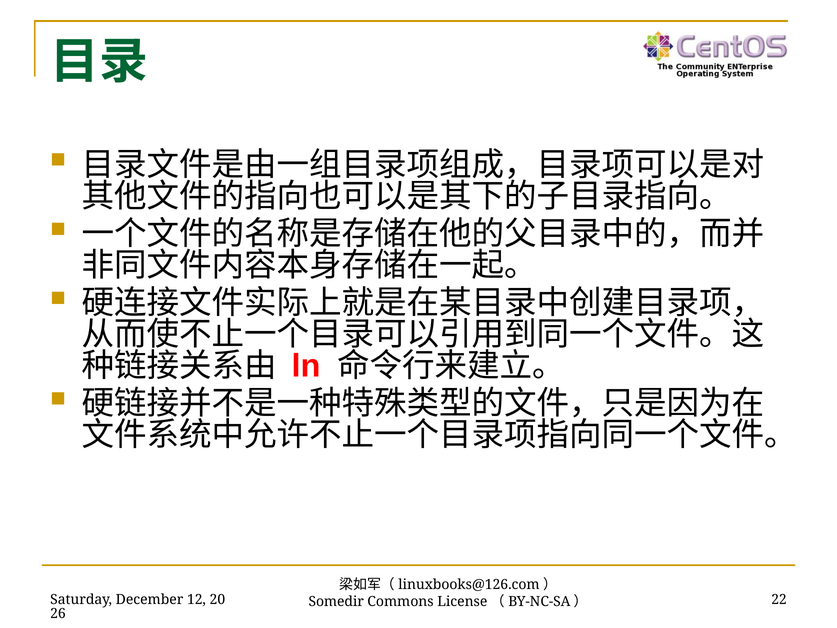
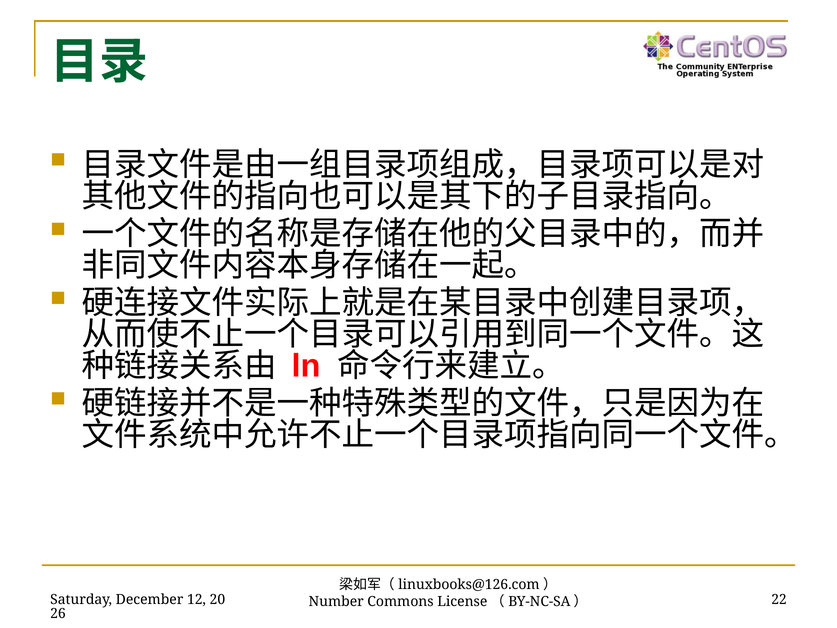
Somedir: Somedir -> Number
